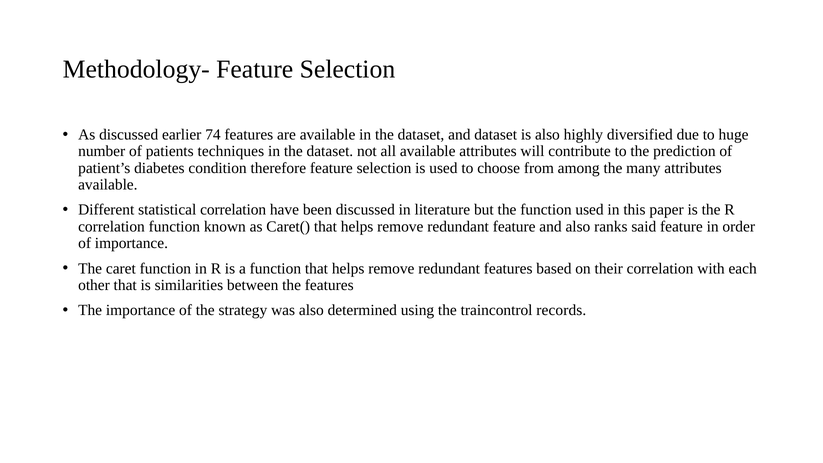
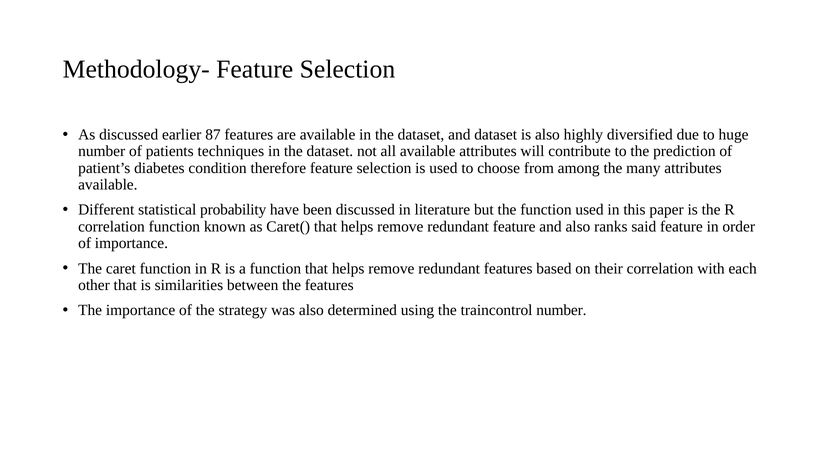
74: 74 -> 87
statistical correlation: correlation -> probability
traincontrol records: records -> number
